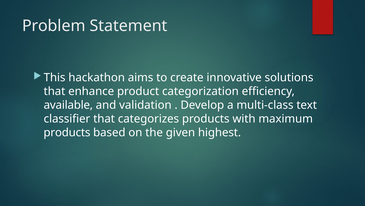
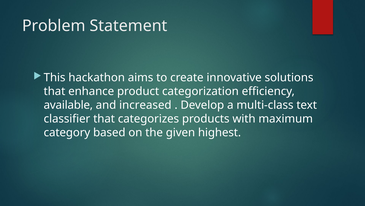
validation: validation -> increased
products at (67, 132): products -> category
